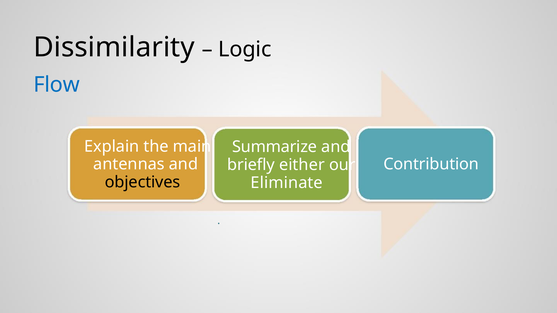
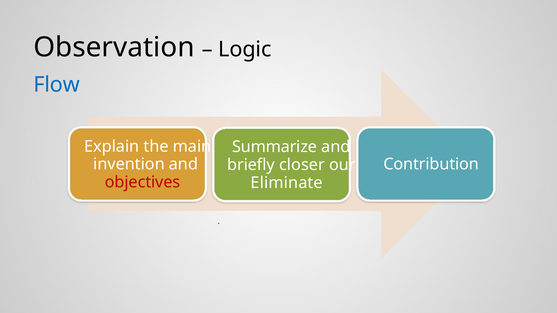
Dissimilarity: Dissimilarity -> Observation
antennas: antennas -> invention
either: either -> closer
objectives colour: black -> red
